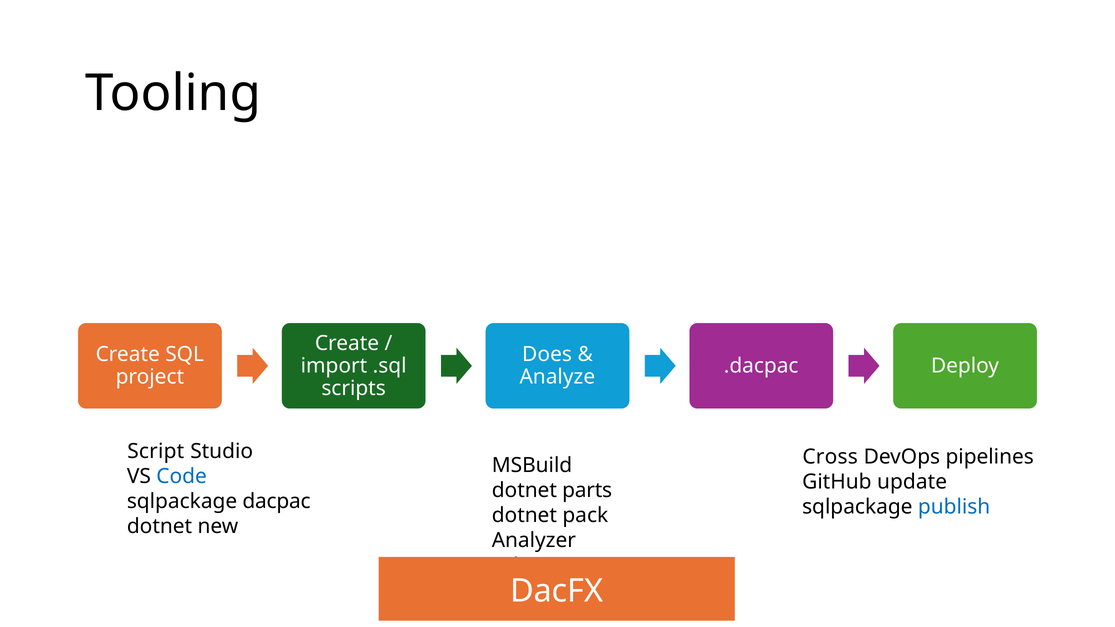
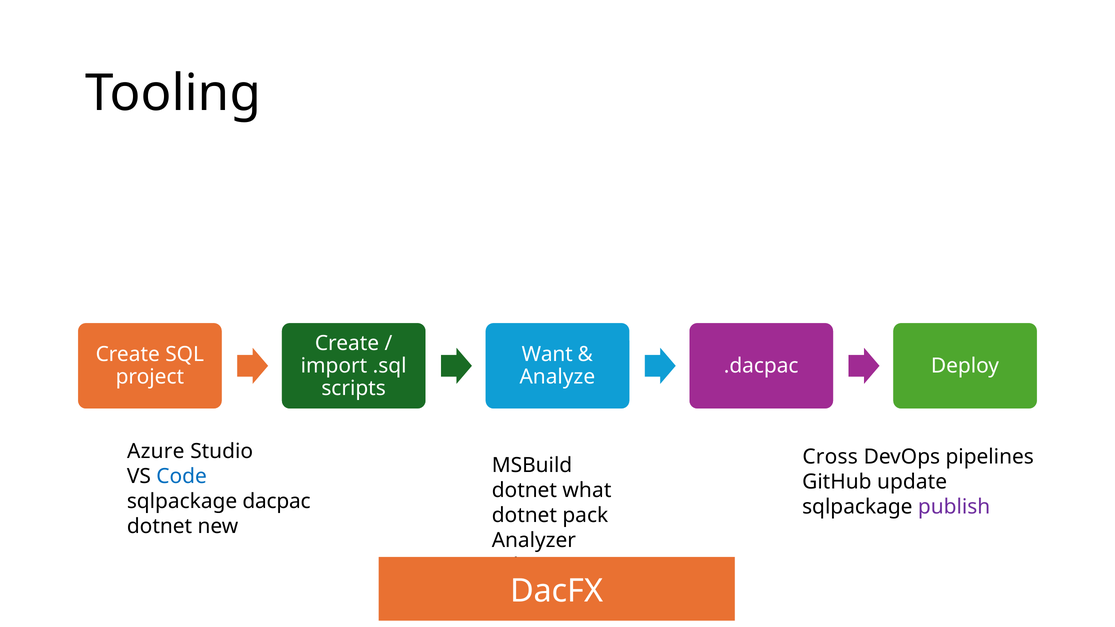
Does: Does -> Want
Script: Script -> Azure
parts: parts -> what
publish colour: blue -> purple
